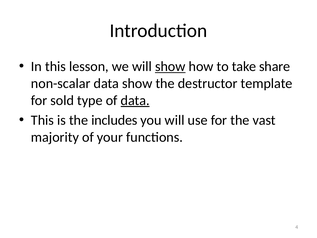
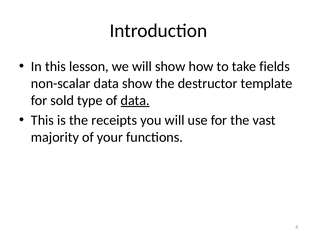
show at (170, 67) underline: present -> none
share: share -> fields
includes: includes -> receipts
